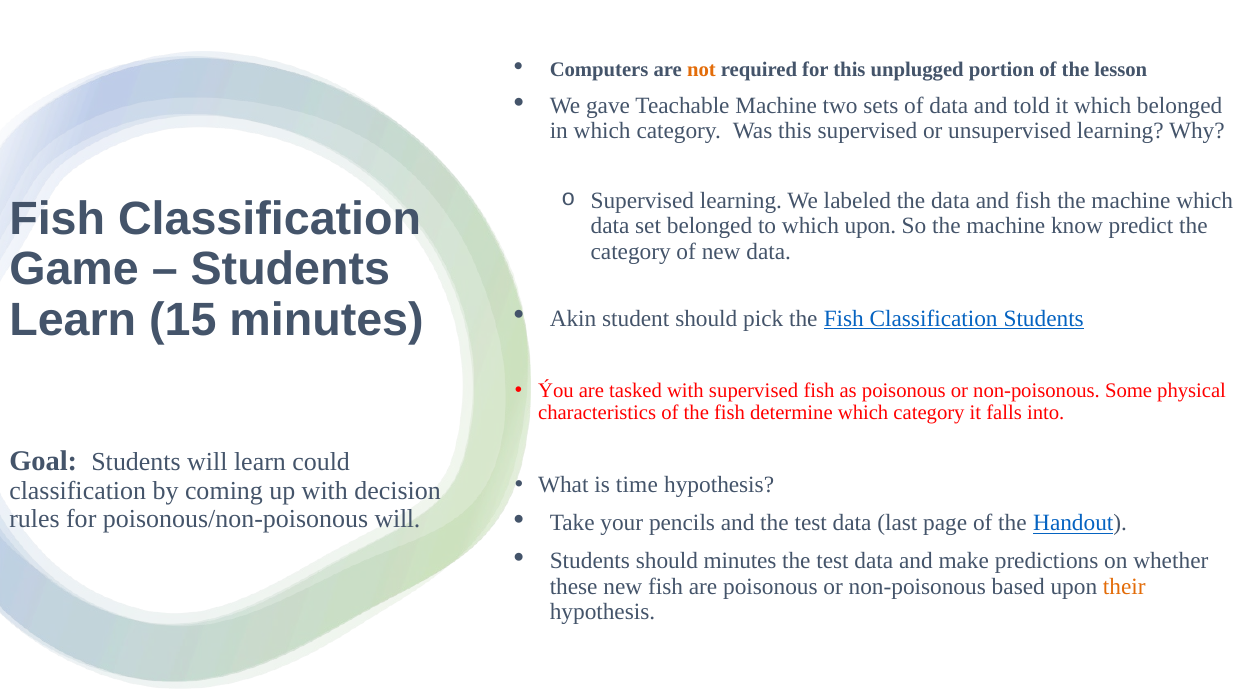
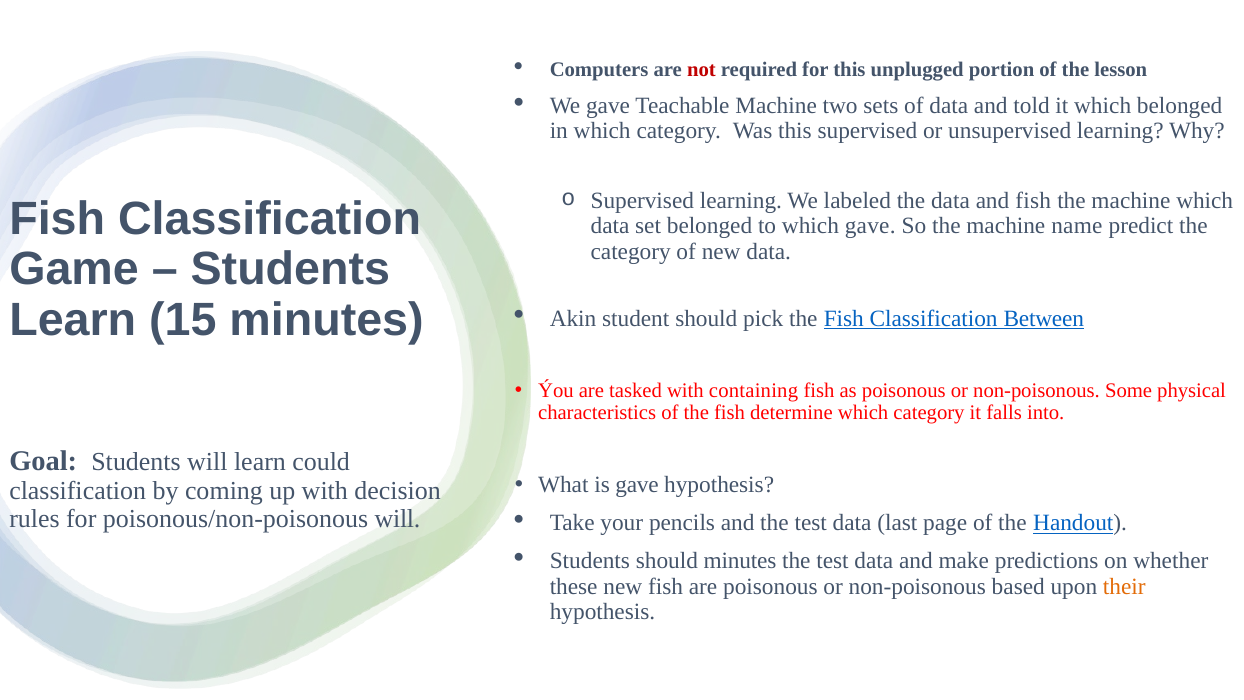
not colour: orange -> red
which upon: upon -> gave
know: know -> name
Classification Students: Students -> Between
with supervised: supervised -> containing
is time: time -> gave
